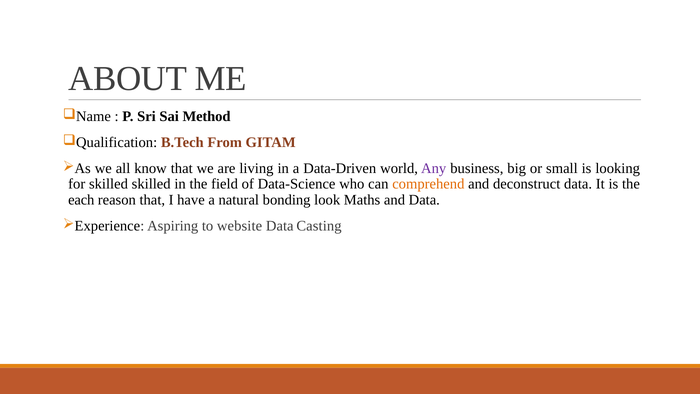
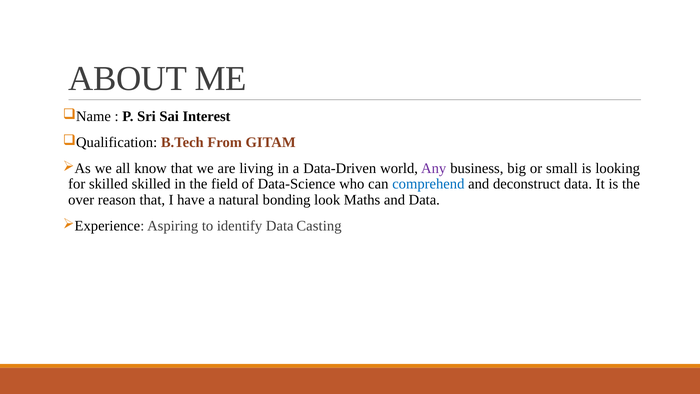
Method: Method -> Interest
comprehend colour: orange -> blue
each: each -> over
website: website -> identify
